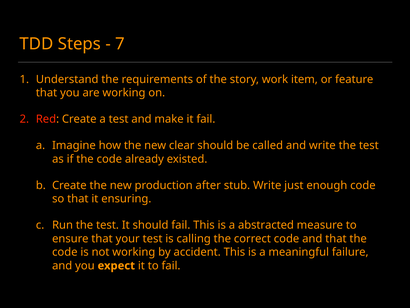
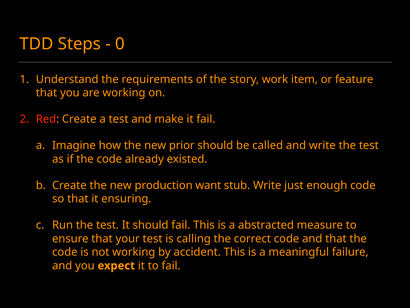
7: 7 -> 0
clear: clear -> prior
after: after -> want
